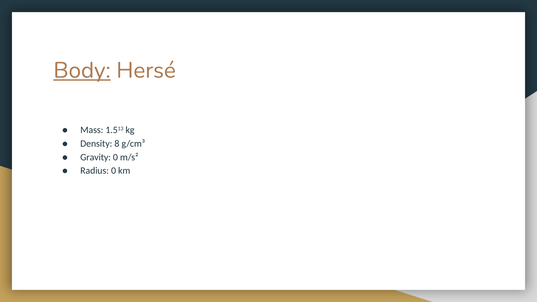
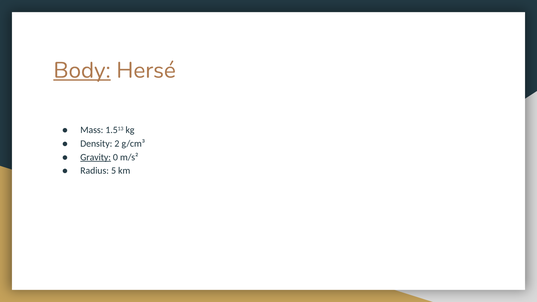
8: 8 -> 2
Gravity underline: none -> present
Radius 0: 0 -> 5
